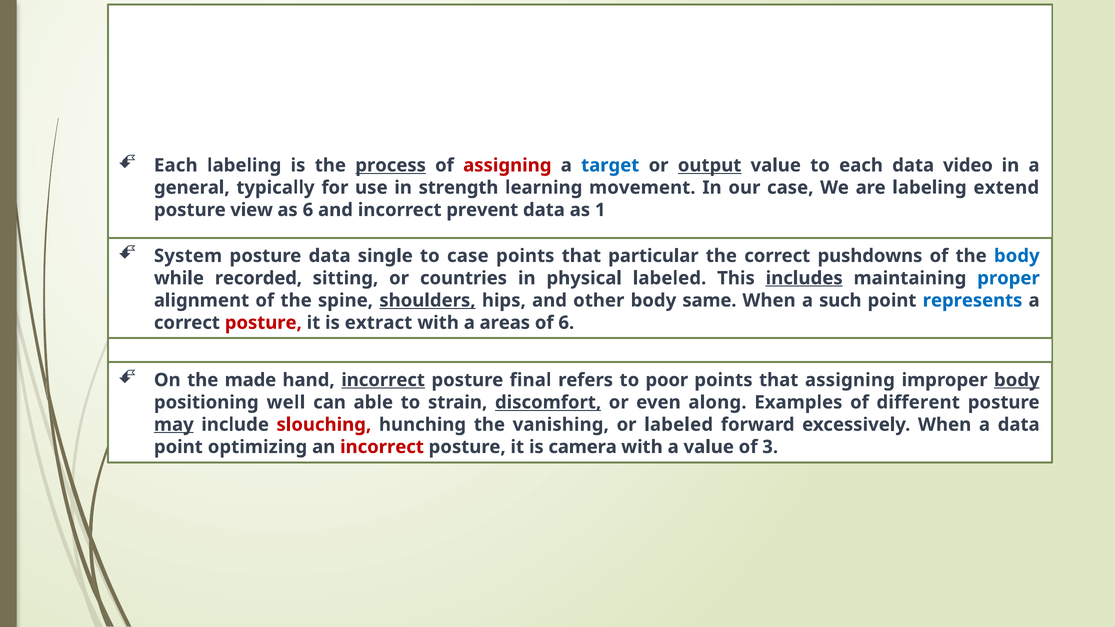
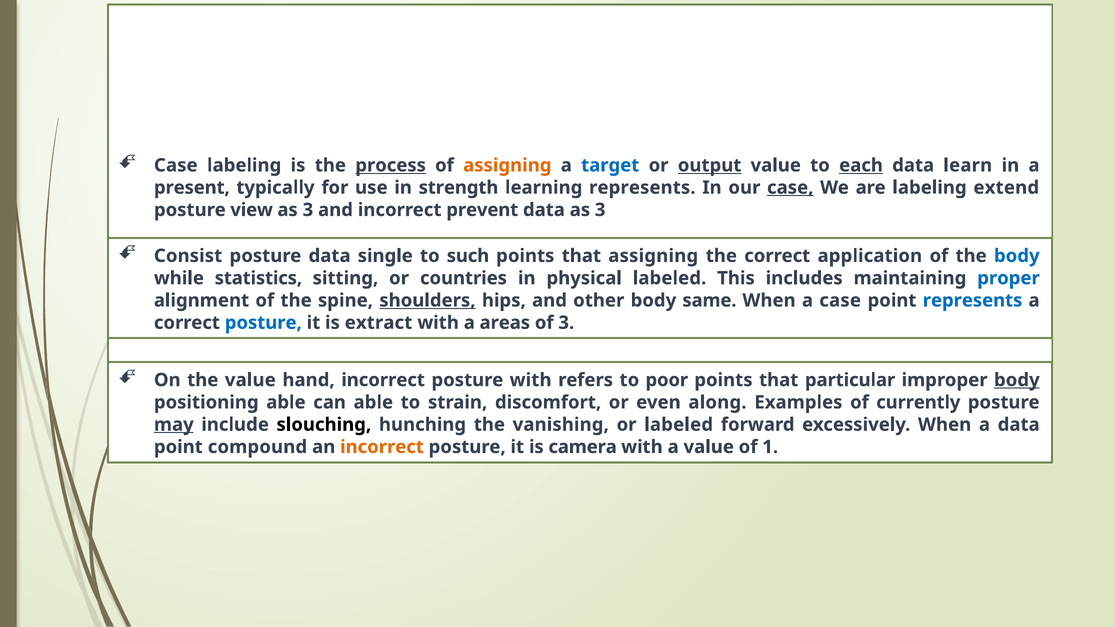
Each at (176, 165): Each -> Case
assigning at (507, 165) colour: red -> orange
each at (861, 165) underline: none -> present
video: video -> learn
general: general -> present
learning movement: movement -> represents
case at (790, 188) underline: none -> present
6 at (308, 210): 6 -> 3
data as 1: 1 -> 3
System: System -> Consist
to case: case -> such
that particular: particular -> assigning
pushdowns: pushdowns -> application
recorded: recorded -> statistics
includes underline: present -> none
a such: such -> case
posture at (263, 323) colour: red -> blue
of 6: 6 -> 3
the made: made -> value
incorrect at (383, 380) underline: present -> none
posture final: final -> with
that assigning: assigning -> particular
positioning well: well -> able
discomfort underline: present -> none
different: different -> currently
slouching colour: red -> black
optimizing: optimizing -> compound
incorrect at (382, 447) colour: red -> orange
3: 3 -> 1
